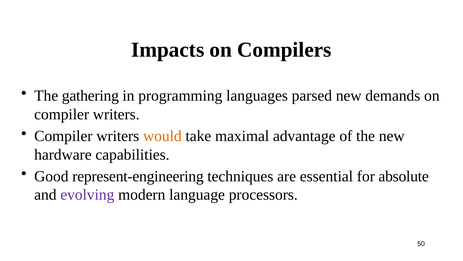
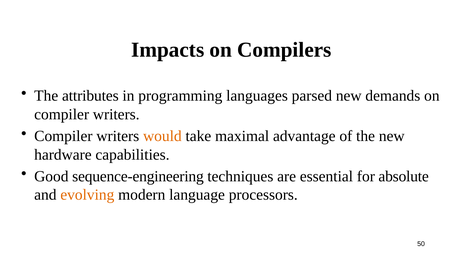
gathering: gathering -> attributes
represent-engineering: represent-engineering -> sequence-engineering
evolving colour: purple -> orange
